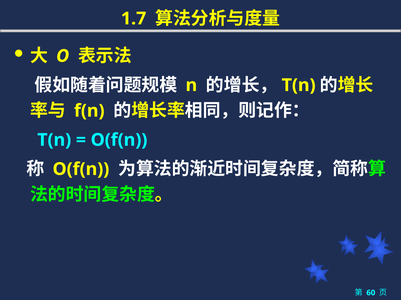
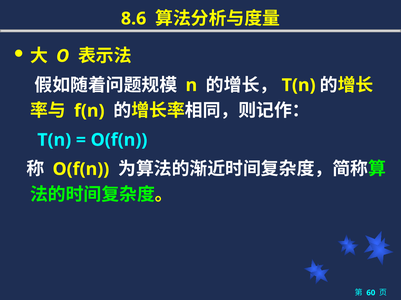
1.7: 1.7 -> 8.6
